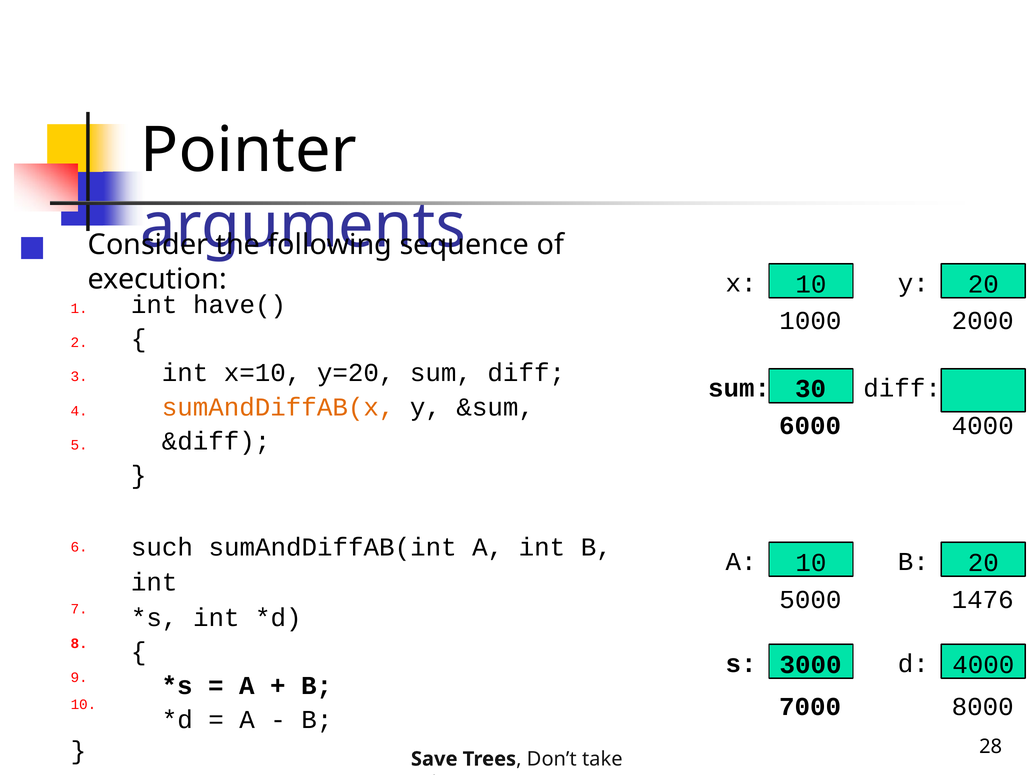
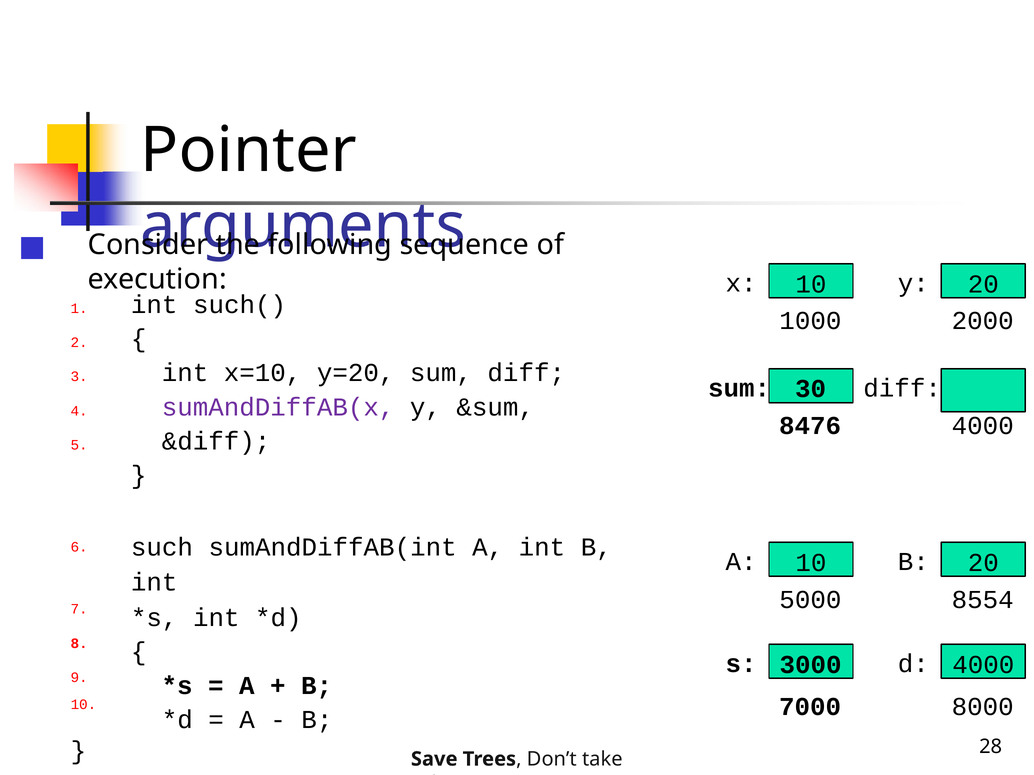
have(: have( -> such(
sumAndDiffAB(x colour: orange -> purple
6000: 6000 -> 8476
1476: 1476 -> 8554
